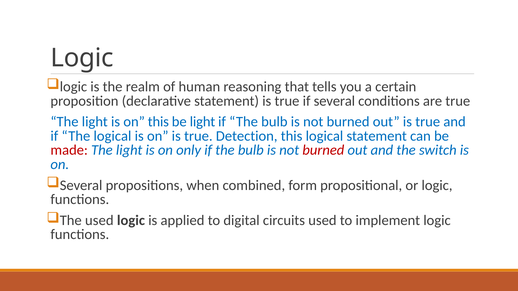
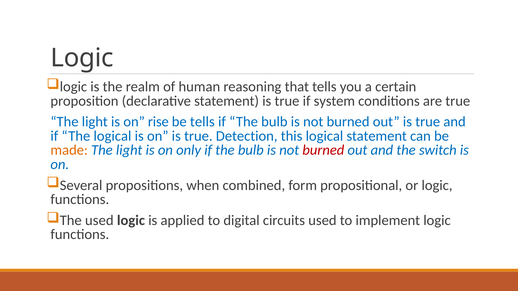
if several: several -> system
on this: this -> rise
be light: light -> tells
made colour: red -> orange
